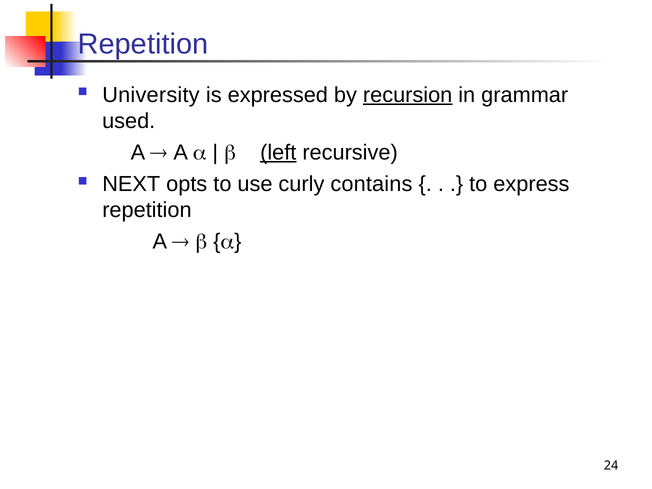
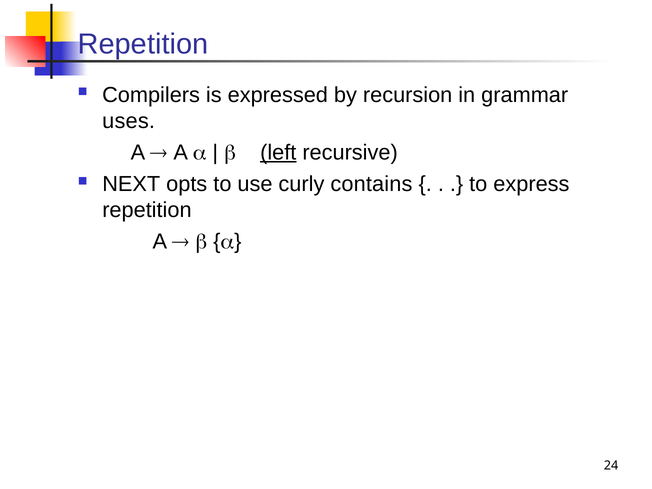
University: University -> Compilers
recursion underline: present -> none
used: used -> uses
